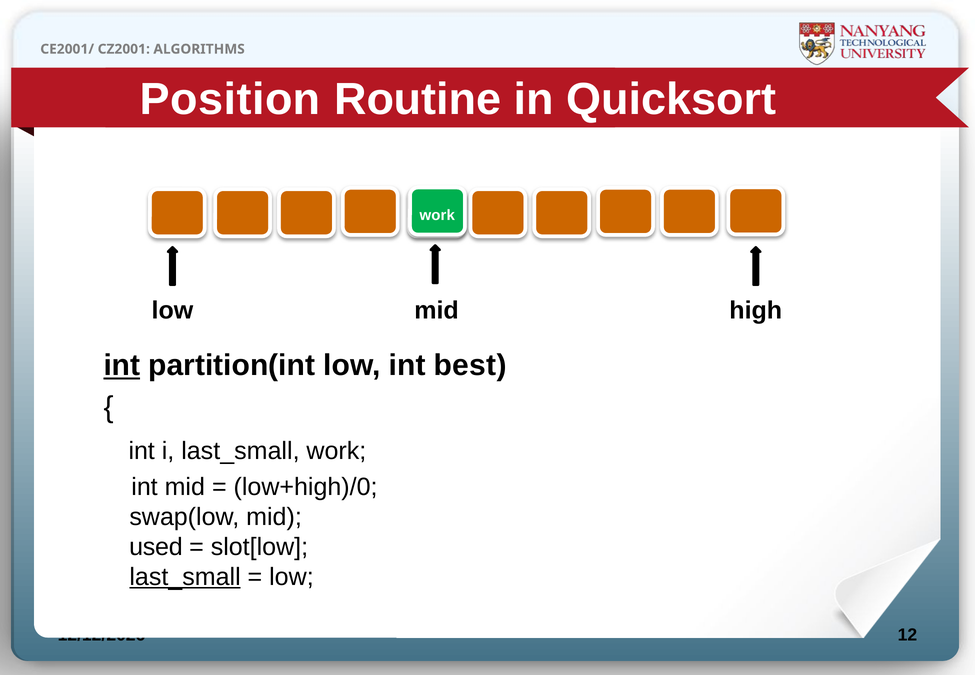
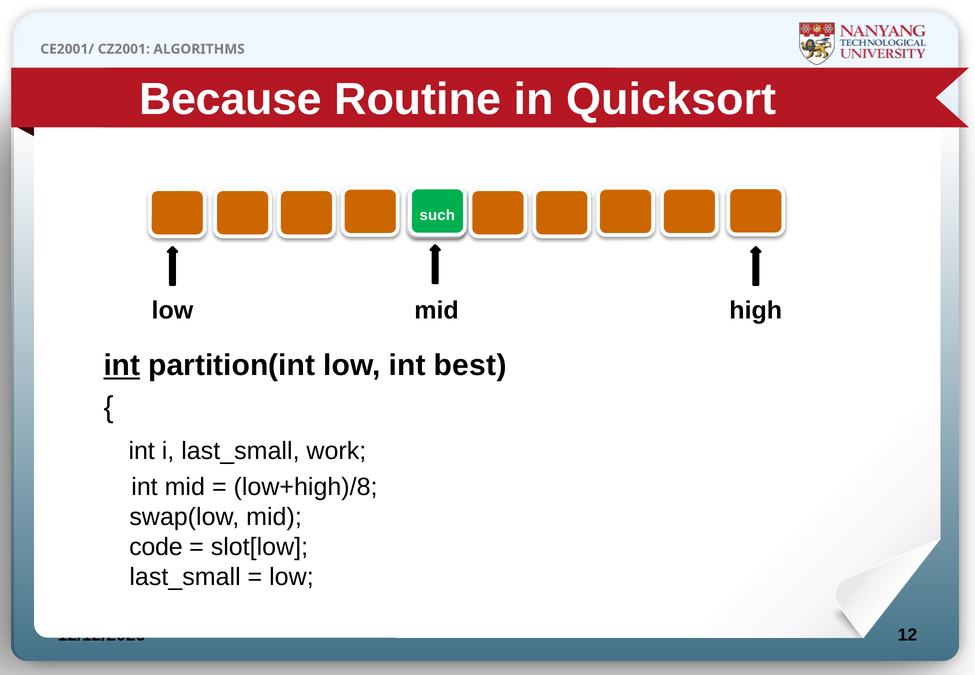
Position: Position -> Because
work at (437, 215): work -> such
low+high)/0: low+high)/0 -> low+high)/8
used: used -> code
last_small at (185, 577) underline: present -> none
